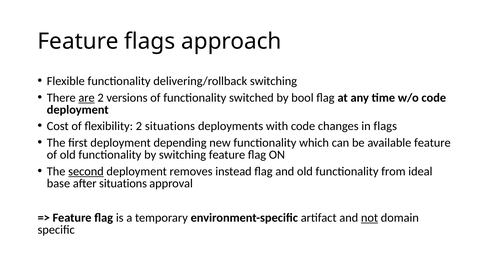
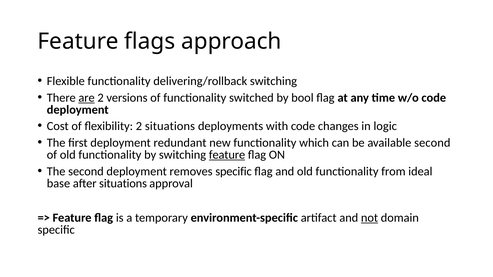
in flags: flags -> logic
depending: depending -> redundant
available feature: feature -> second
feature at (227, 155) underline: none -> present
second at (86, 172) underline: present -> none
removes instead: instead -> specific
